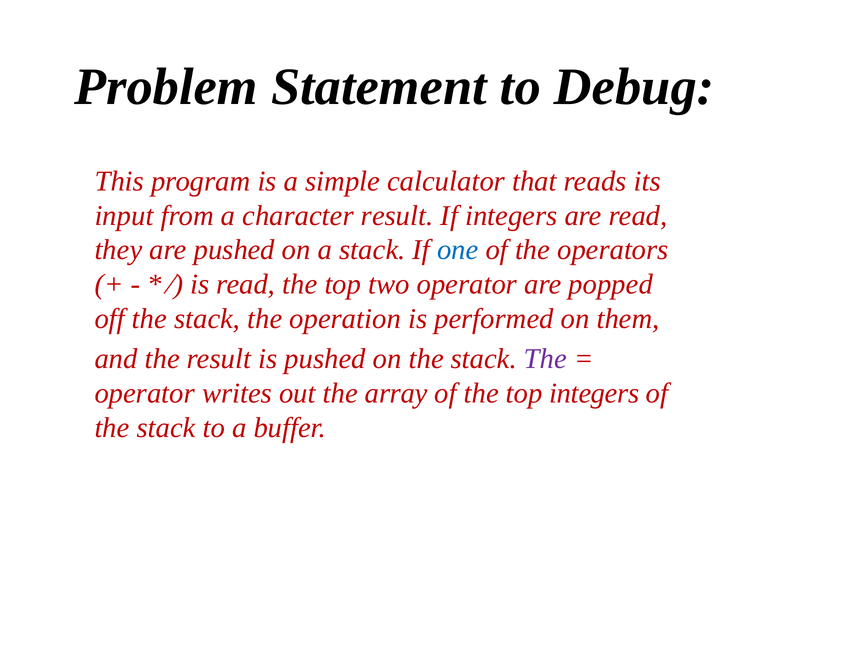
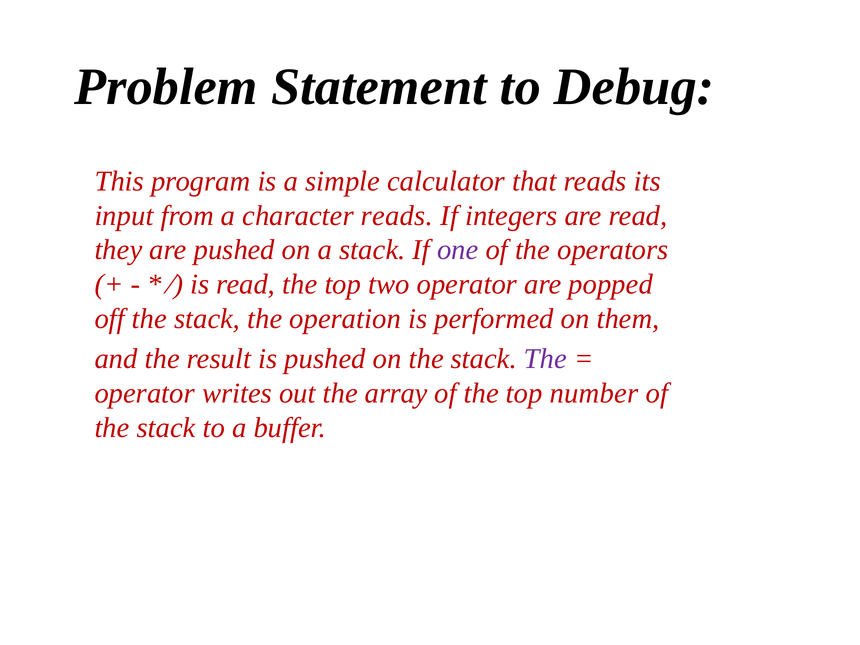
character result: result -> reads
one colour: blue -> purple
top integers: integers -> number
